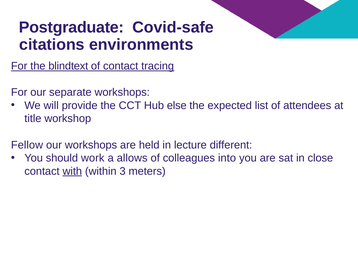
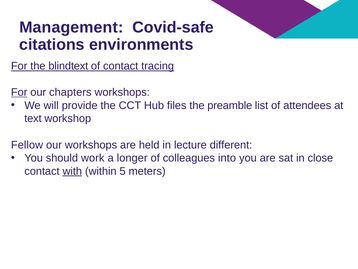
Postgraduate: Postgraduate -> Management
For at (19, 92) underline: none -> present
separate: separate -> chapters
else: else -> files
expected: expected -> preamble
title: title -> text
allows: allows -> longer
3: 3 -> 5
